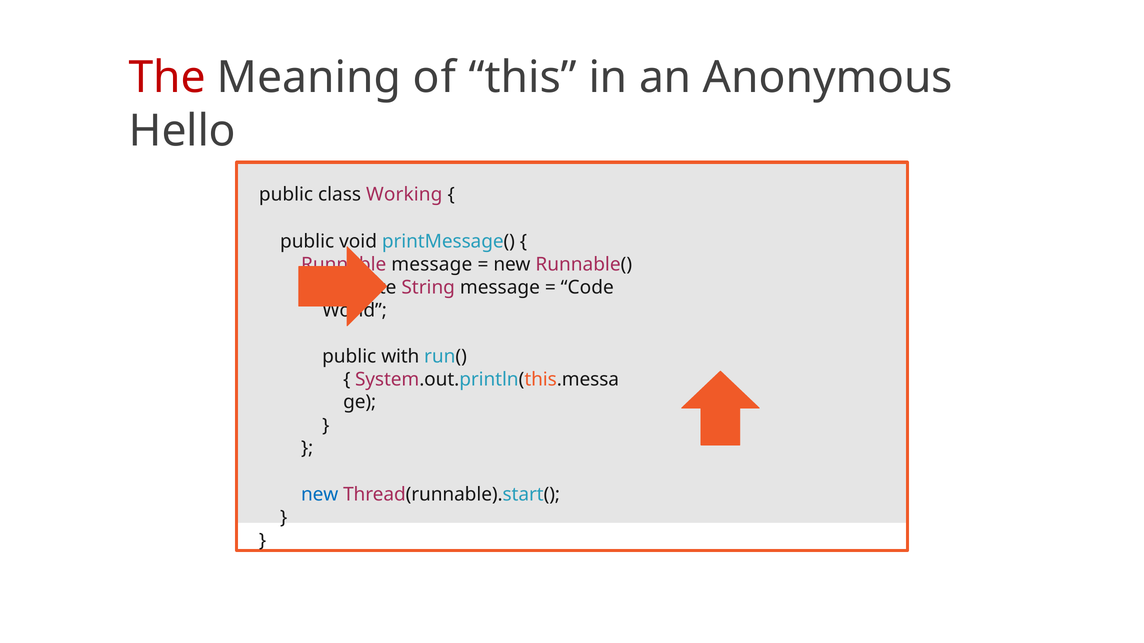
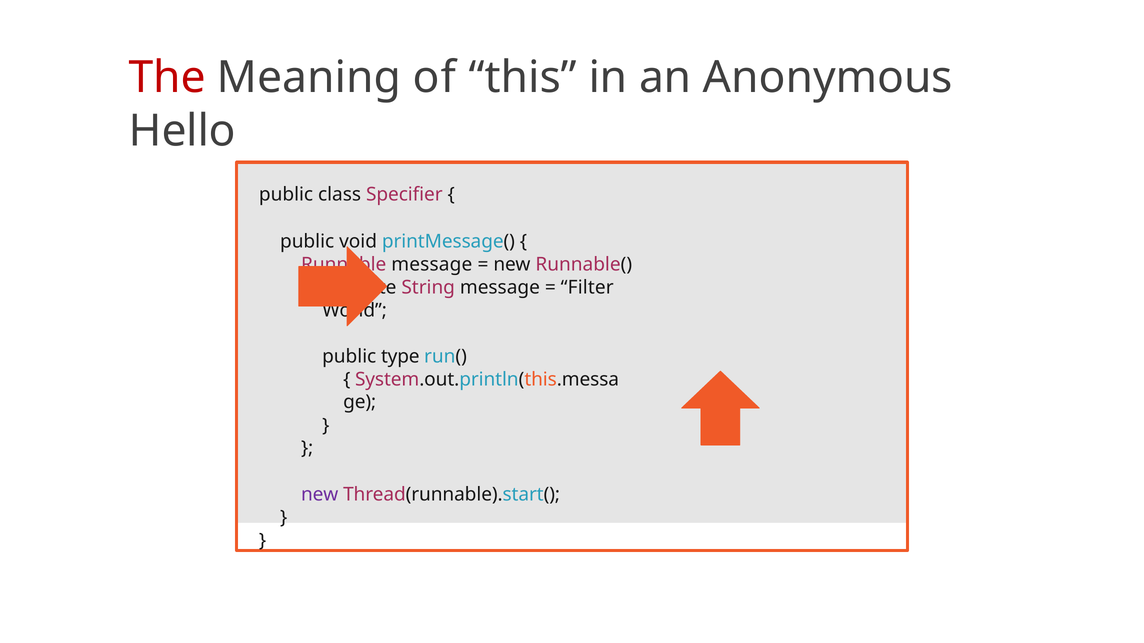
Working: Working -> Specifier
Code: Code -> Filter
with: with -> type
new at (320, 495) colour: blue -> purple
